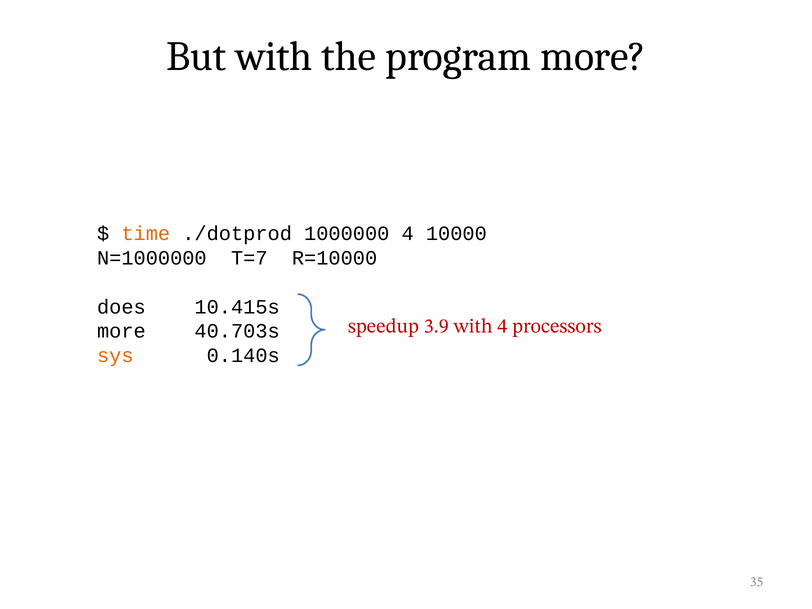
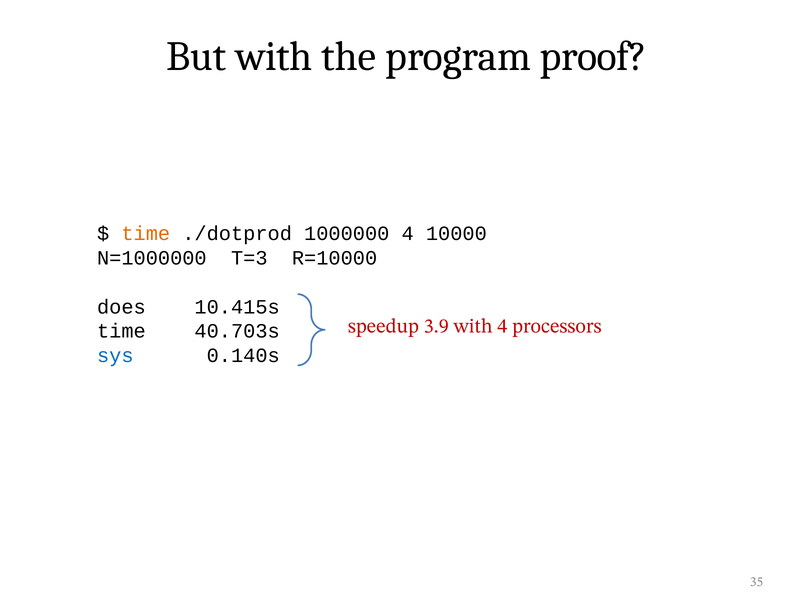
program more: more -> proof
T=7: T=7 -> T=3
more at (121, 331): more -> time
sys colour: orange -> blue
